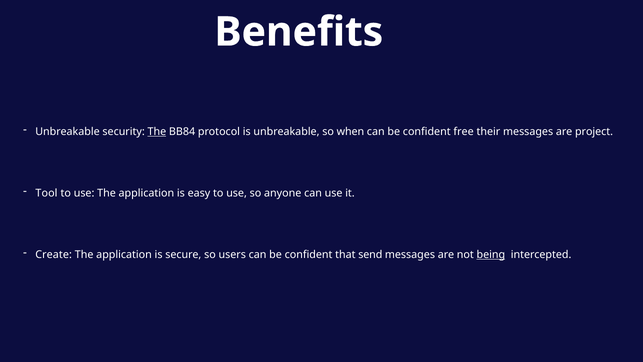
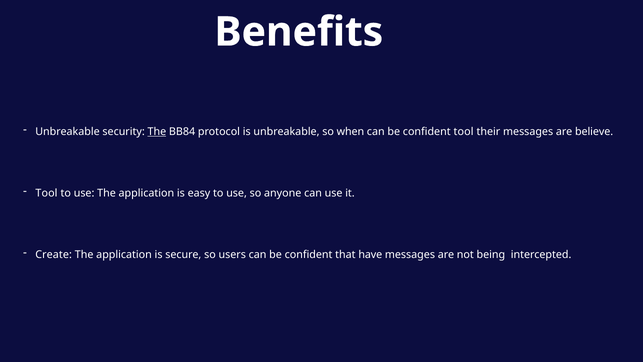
confident free: free -> tool
project: project -> believe
send: send -> have
being underline: present -> none
